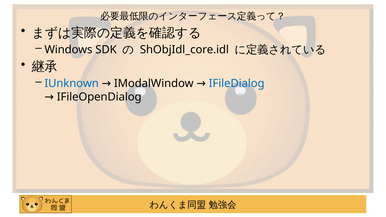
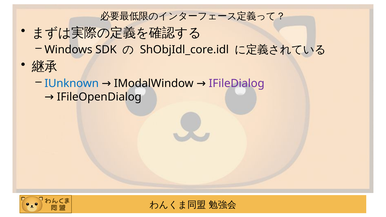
IFileDialog colour: blue -> purple
